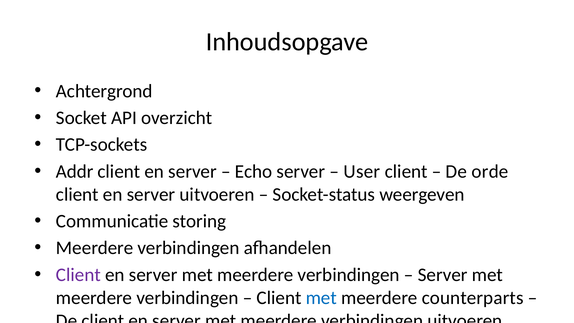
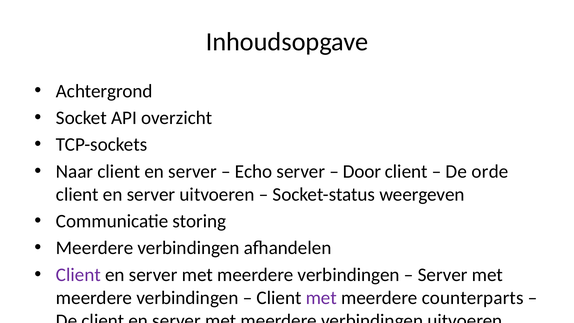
Addr: Addr -> Naar
User: User -> Door
met at (321, 298) colour: blue -> purple
